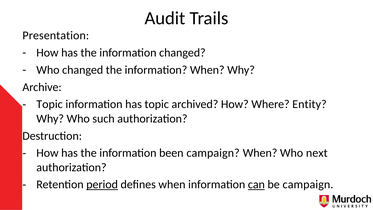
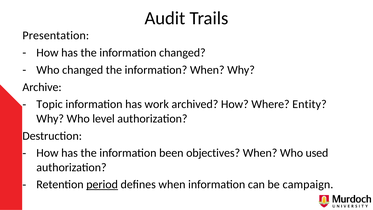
has topic: topic -> work
such: such -> level
been campaign: campaign -> objectives
next: next -> used
can underline: present -> none
